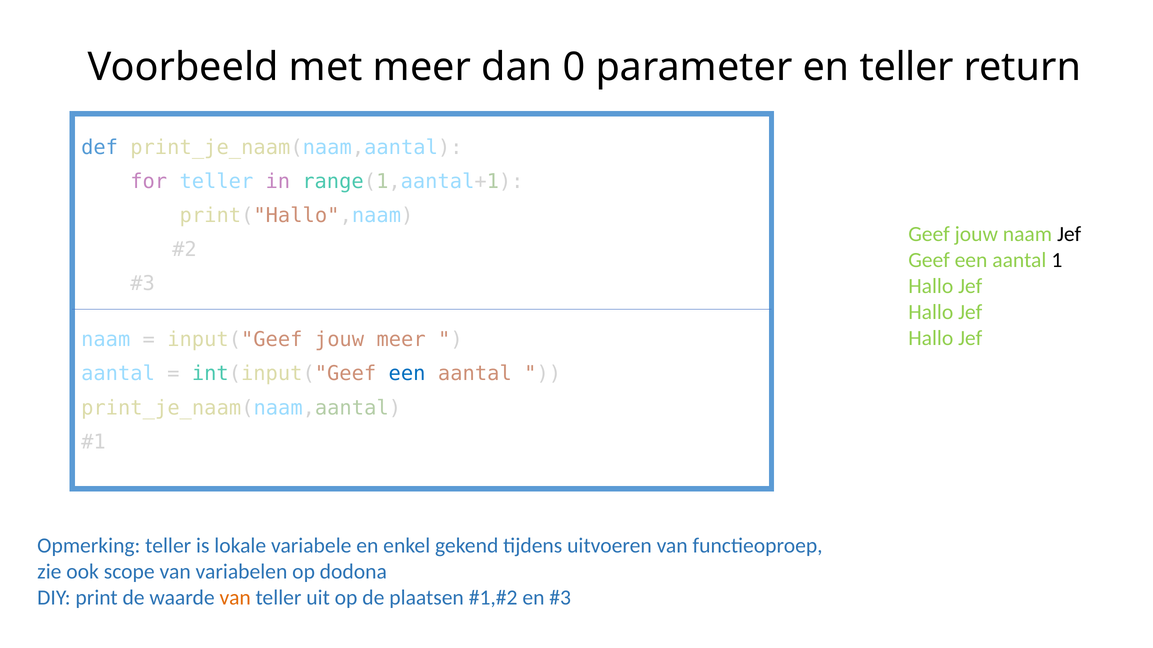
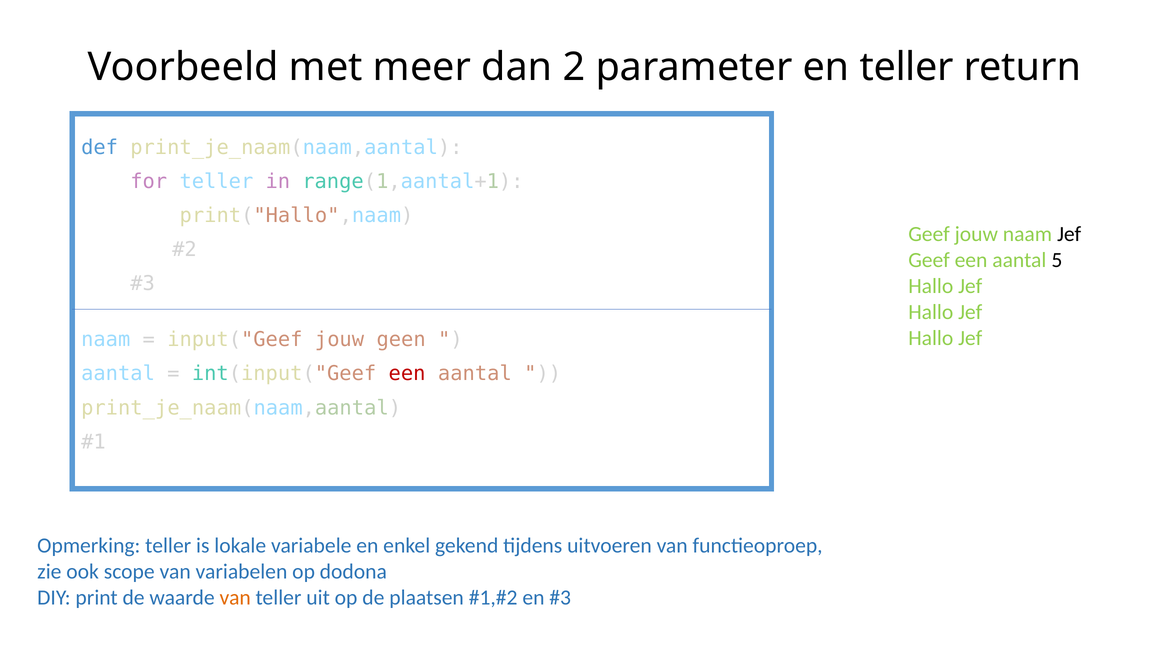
0: 0 -> 2
1: 1 -> 5
jouw meer: meer -> geen
een at (407, 374) colour: blue -> red
